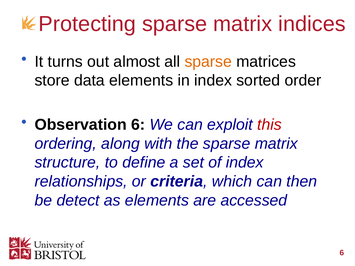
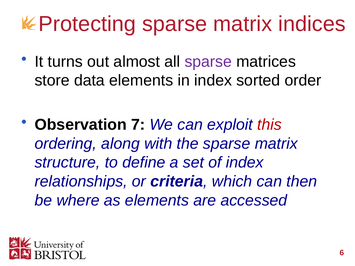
sparse at (208, 62) colour: orange -> purple
Observation 6: 6 -> 7
detect: detect -> where
